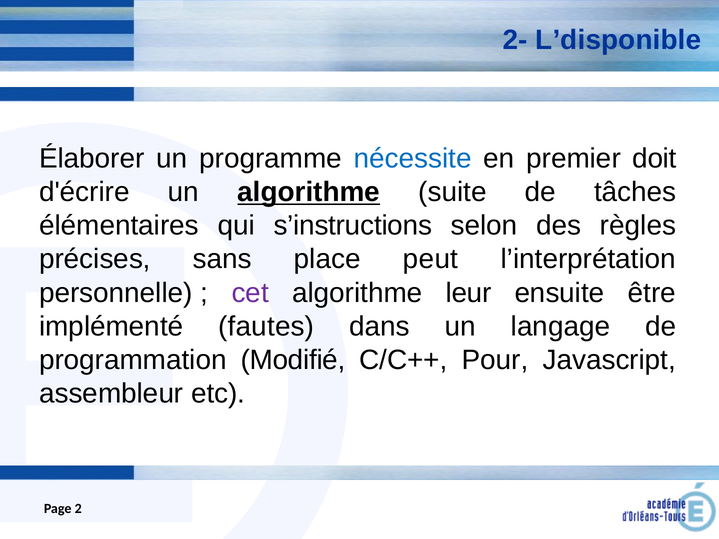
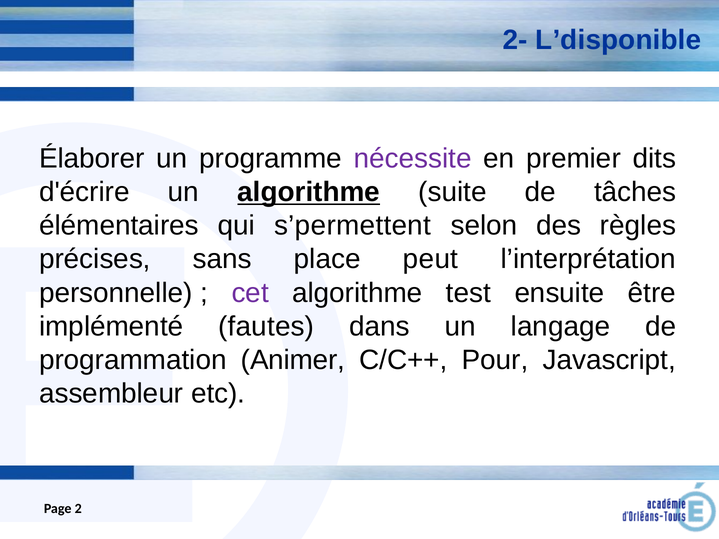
nécessite colour: blue -> purple
doit: doit -> dits
s’instructions: s’instructions -> s’permettent
leur: leur -> test
Modifié: Modifié -> Animer
